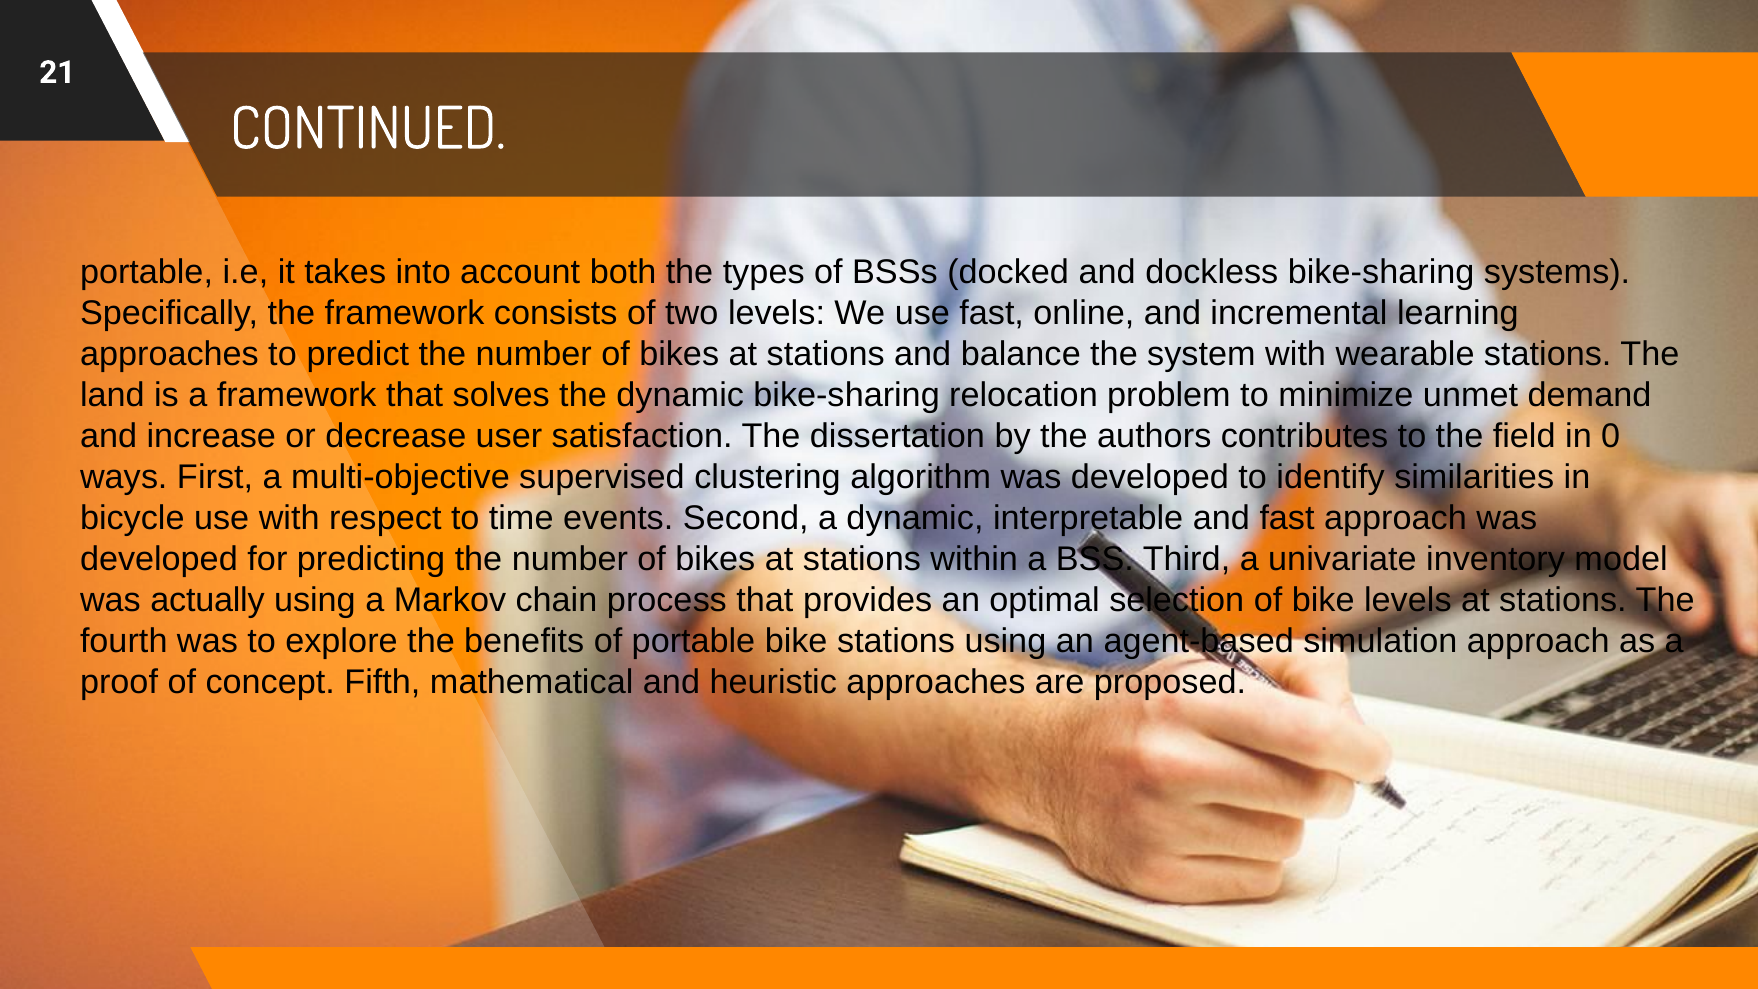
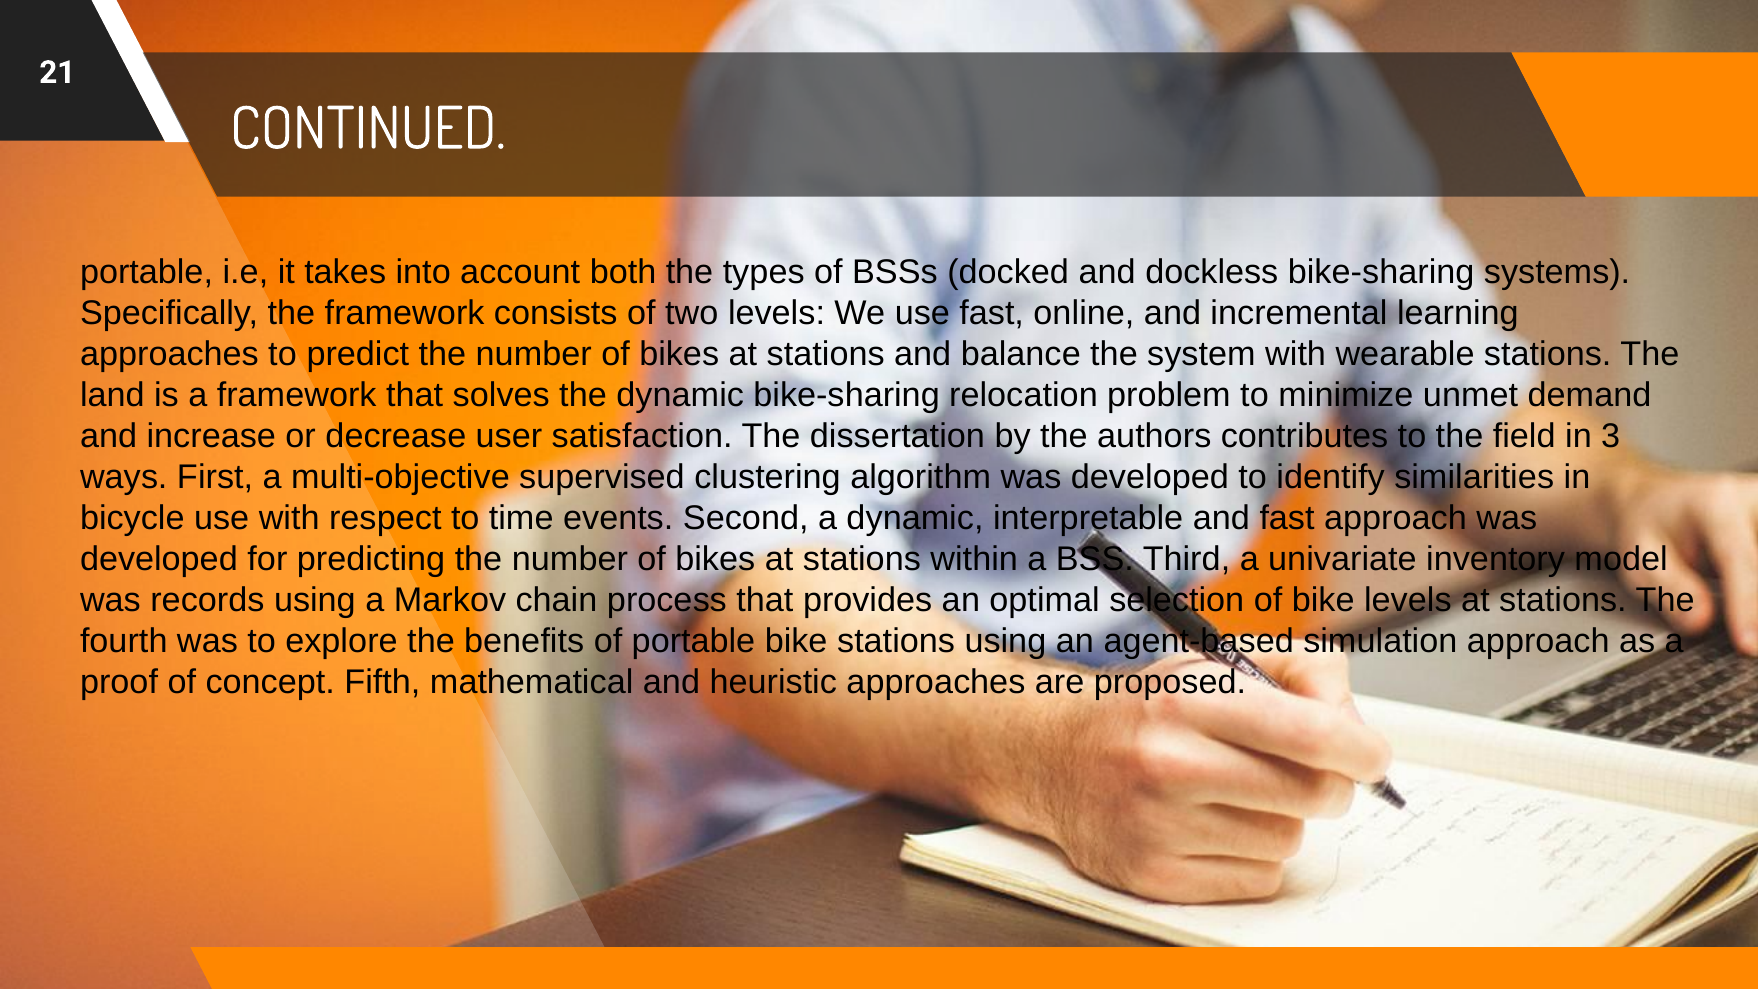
0: 0 -> 3
actually: actually -> records
